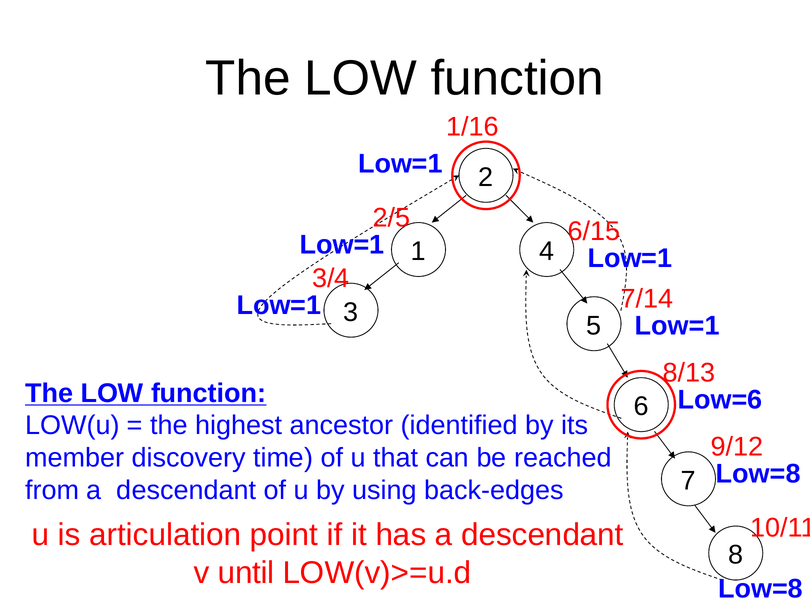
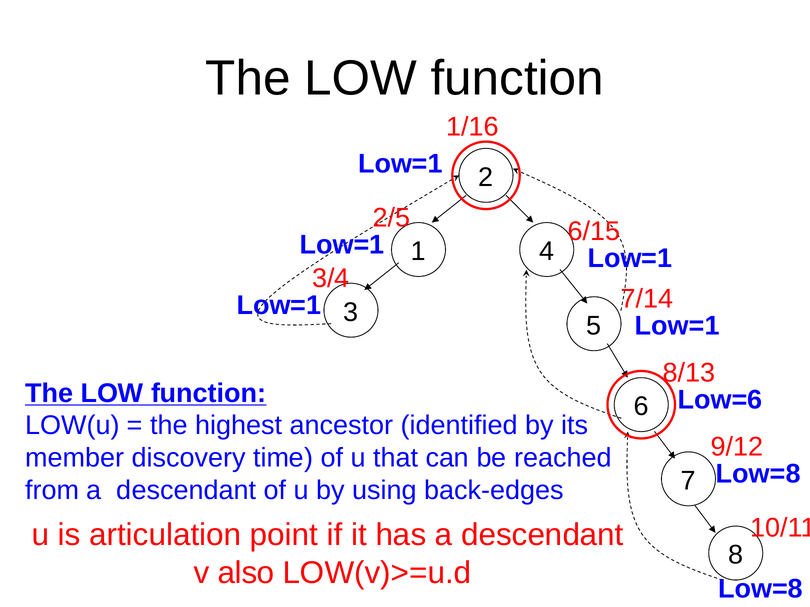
until: until -> also
